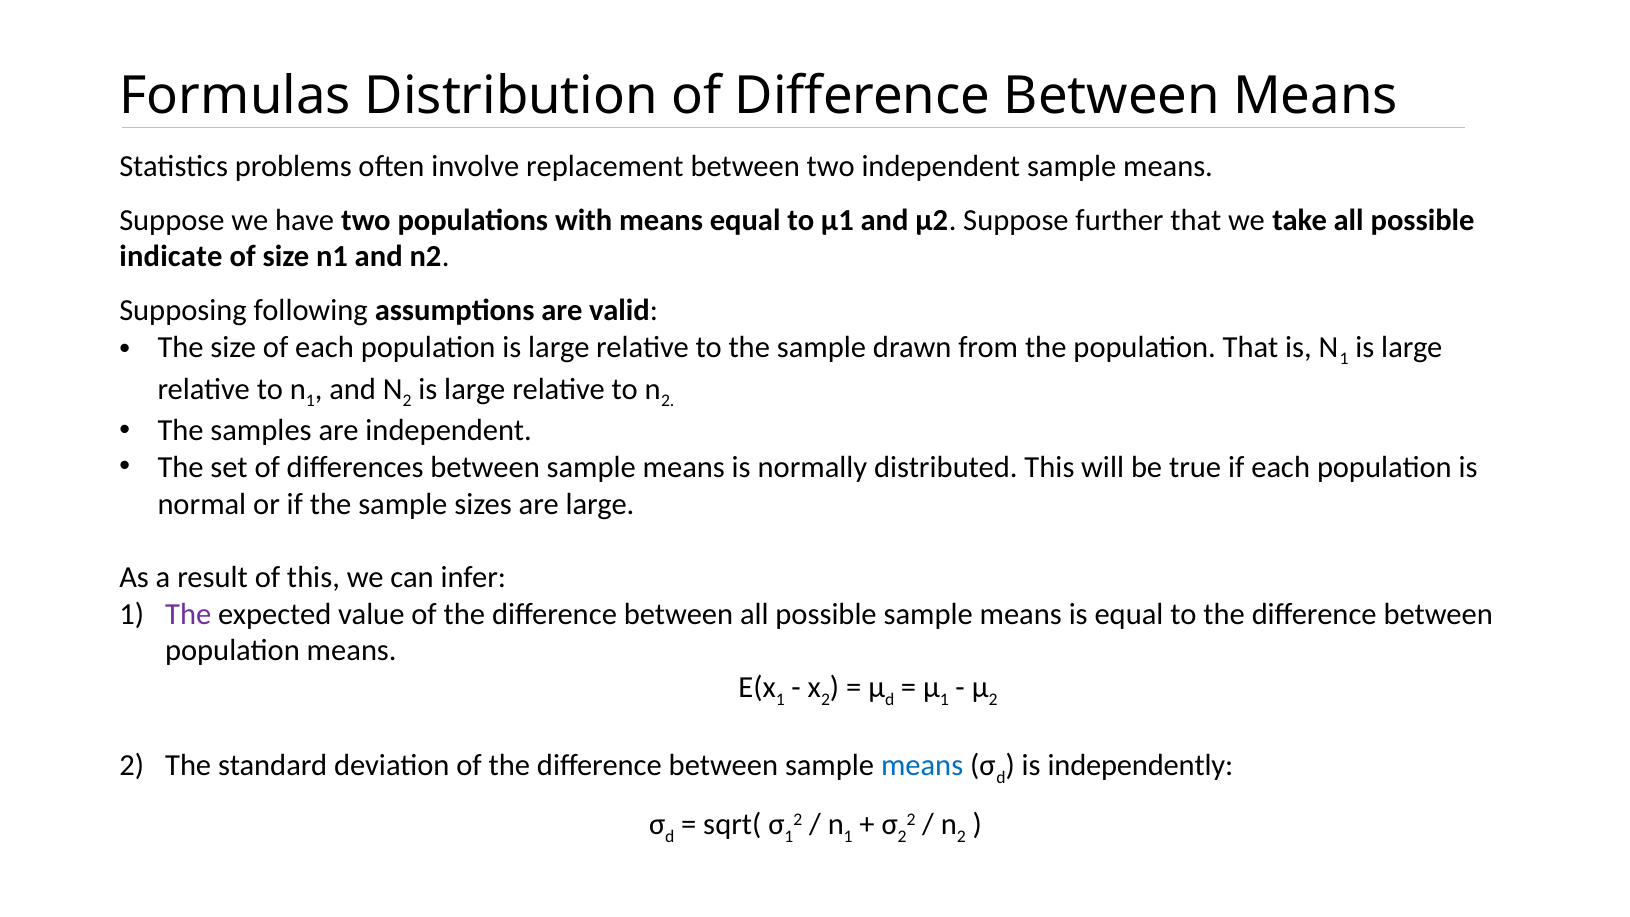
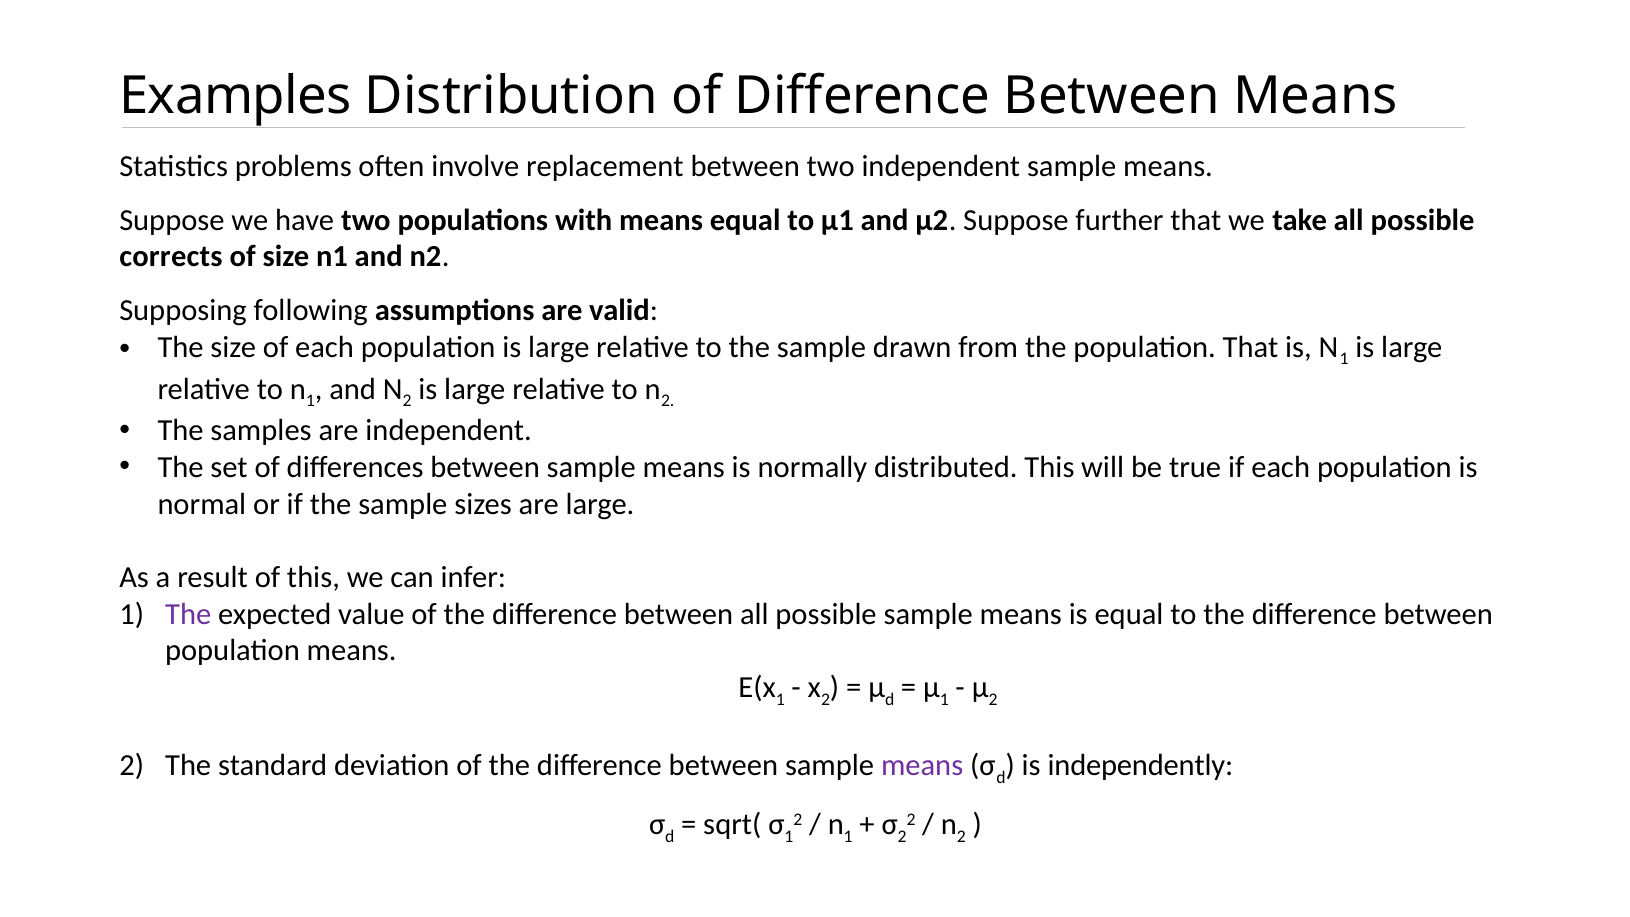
Formulas: Formulas -> Examples
indicate: indicate -> corrects
means at (922, 766) colour: blue -> purple
